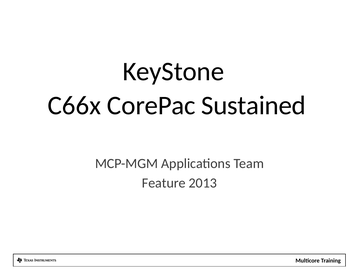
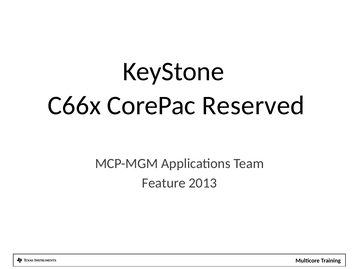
Sustained: Sustained -> Reserved
